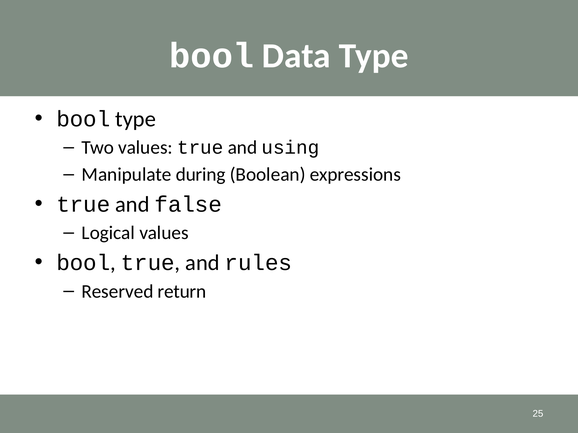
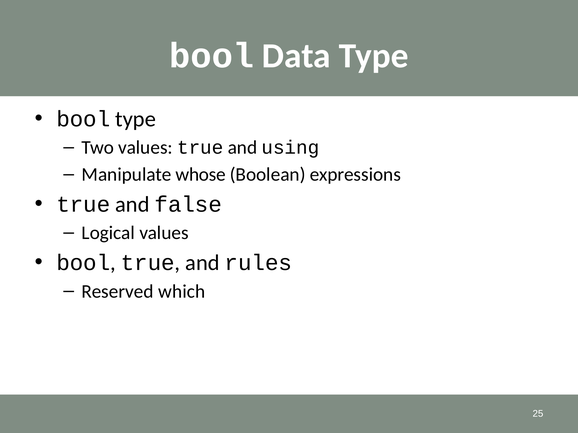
during: during -> whose
return: return -> which
